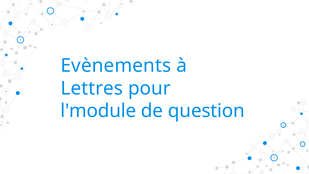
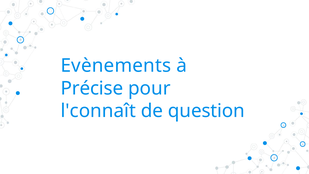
Lettres: Lettres -> Précise
l'module: l'module -> l'connaît
